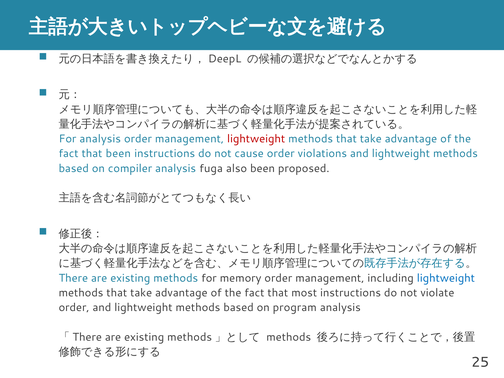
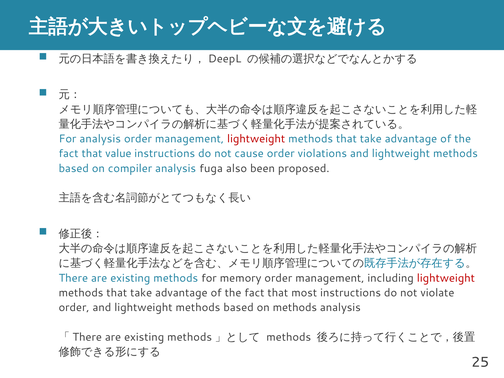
that been: been -> value
lightweight at (446, 278) colour: blue -> red
on program: program -> methods
